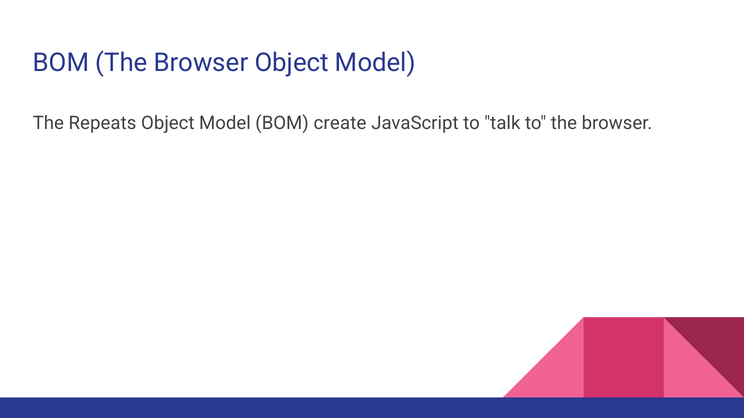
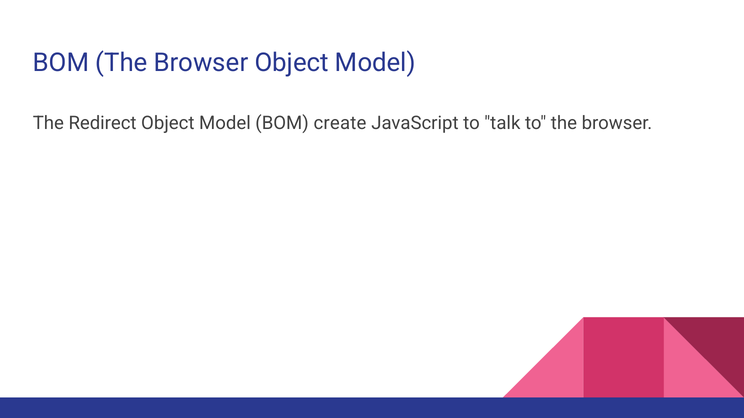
Repeats: Repeats -> Redirect
